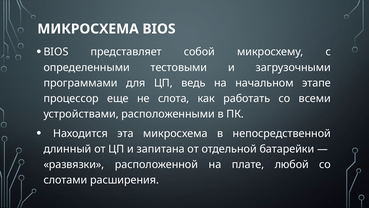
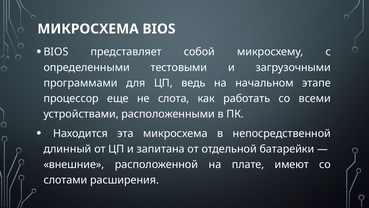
развязки: развязки -> внешние
любой: любой -> имеют
